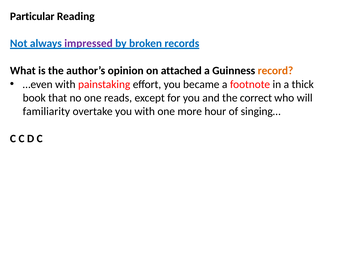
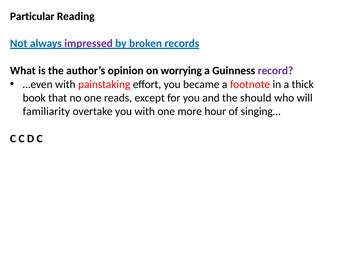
attached: attached -> worrying
record colour: orange -> purple
correct: correct -> should
